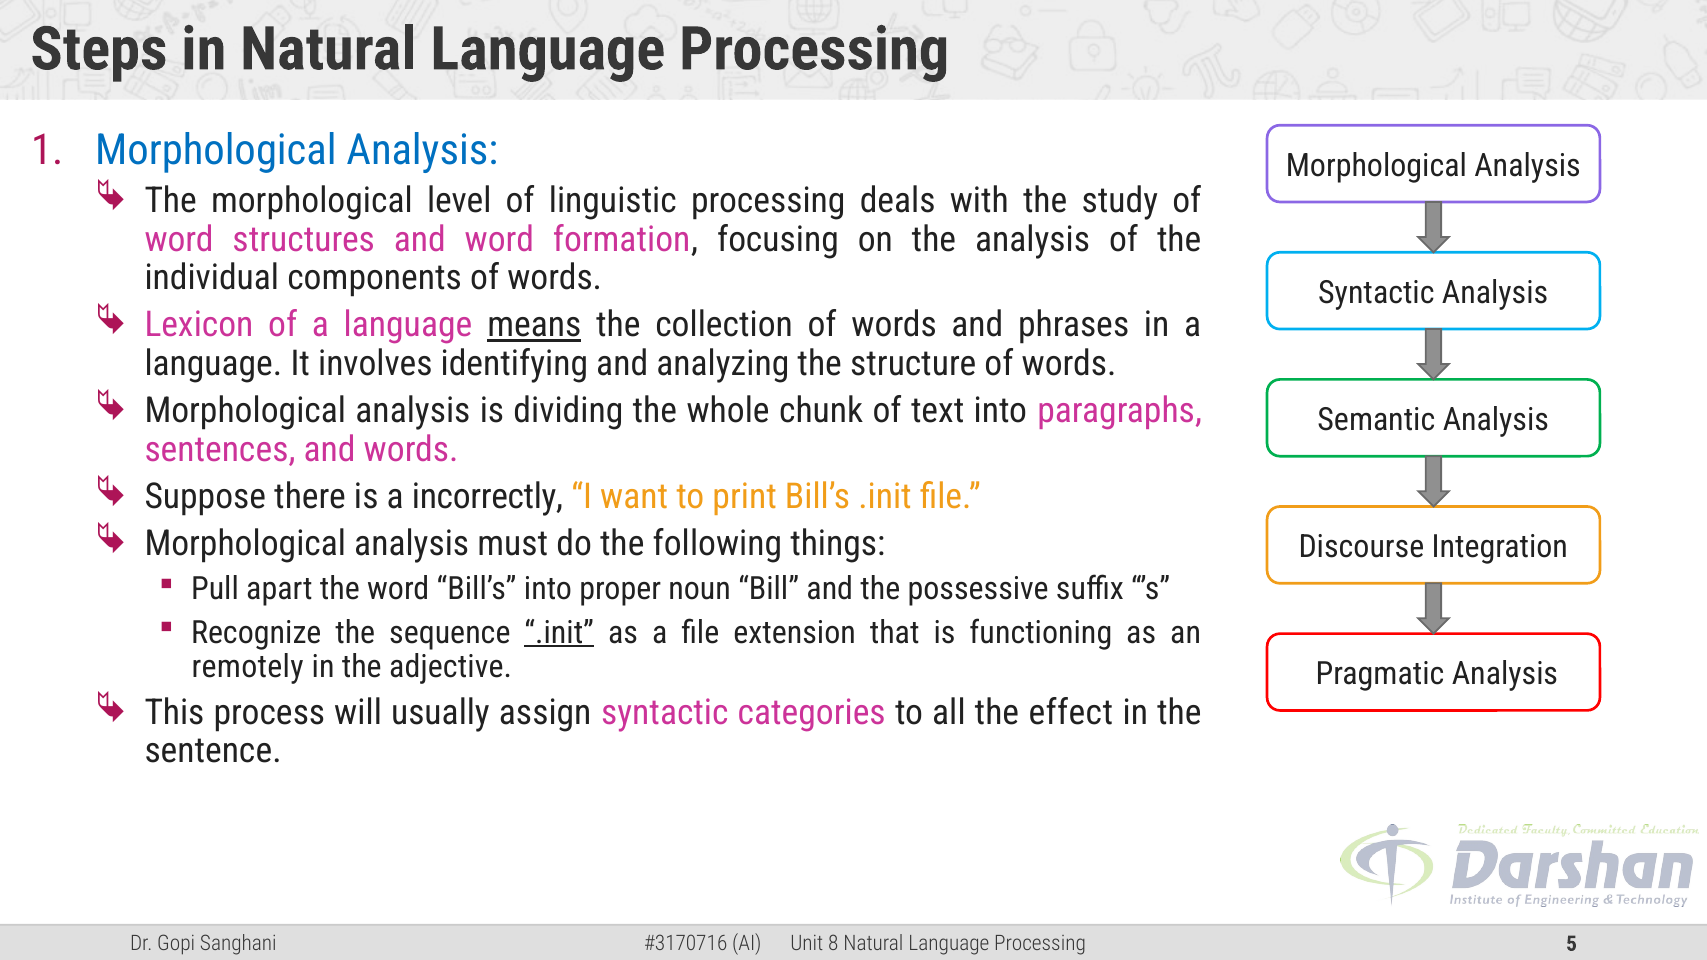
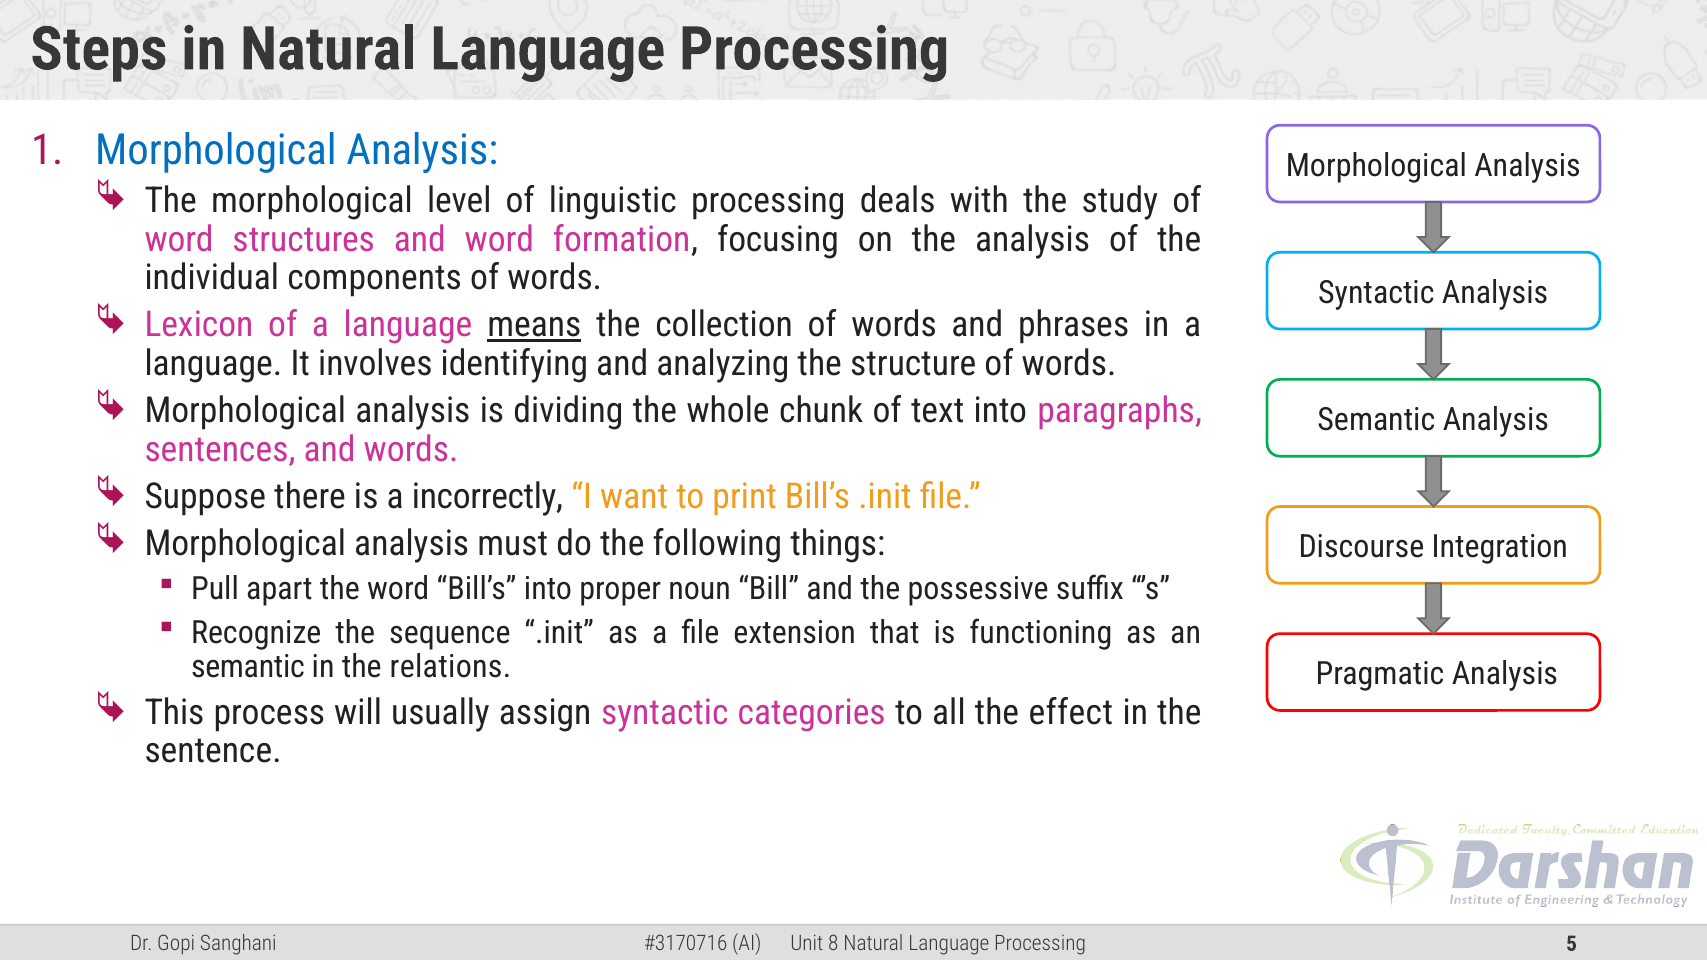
.init at (559, 633) underline: present -> none
remotely at (248, 667): remotely -> semantic
adjective: adjective -> relations
